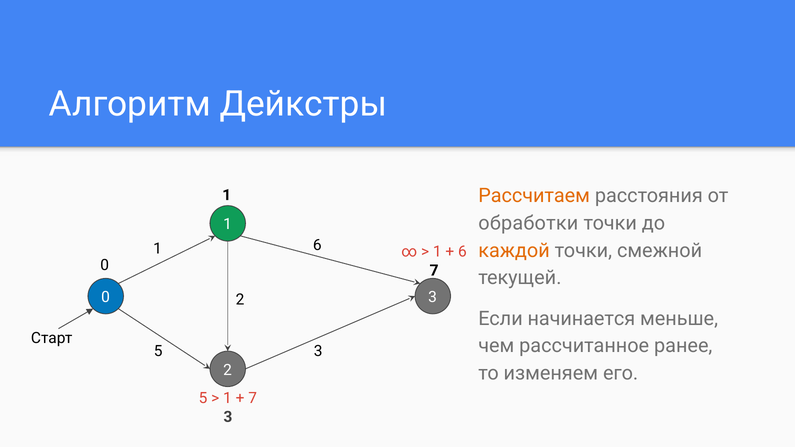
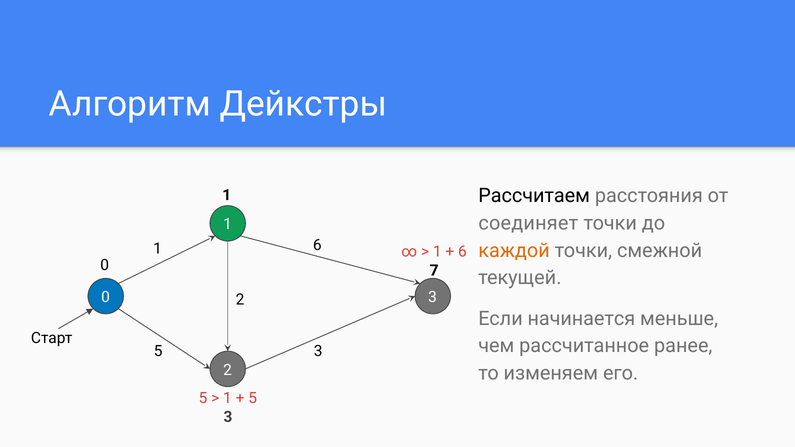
Рассчитаем colour: orange -> black
обработки: обработки -> соединяет
7 at (253, 398): 7 -> 5
